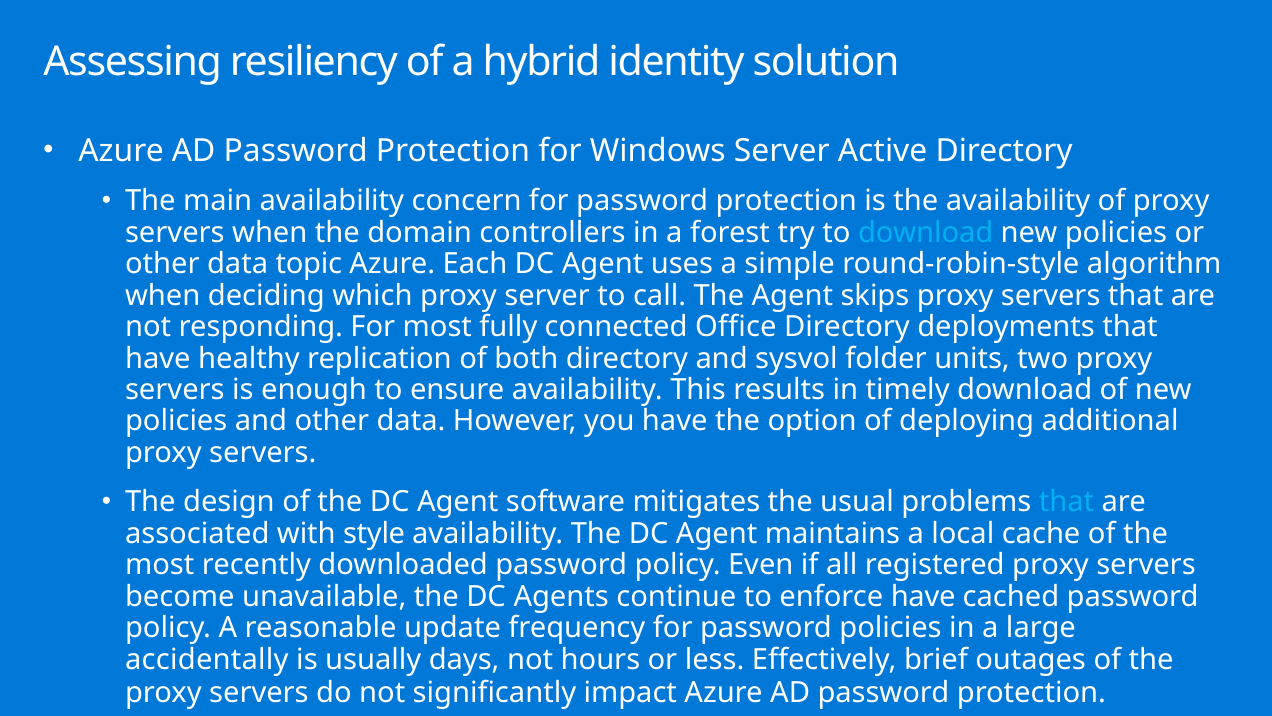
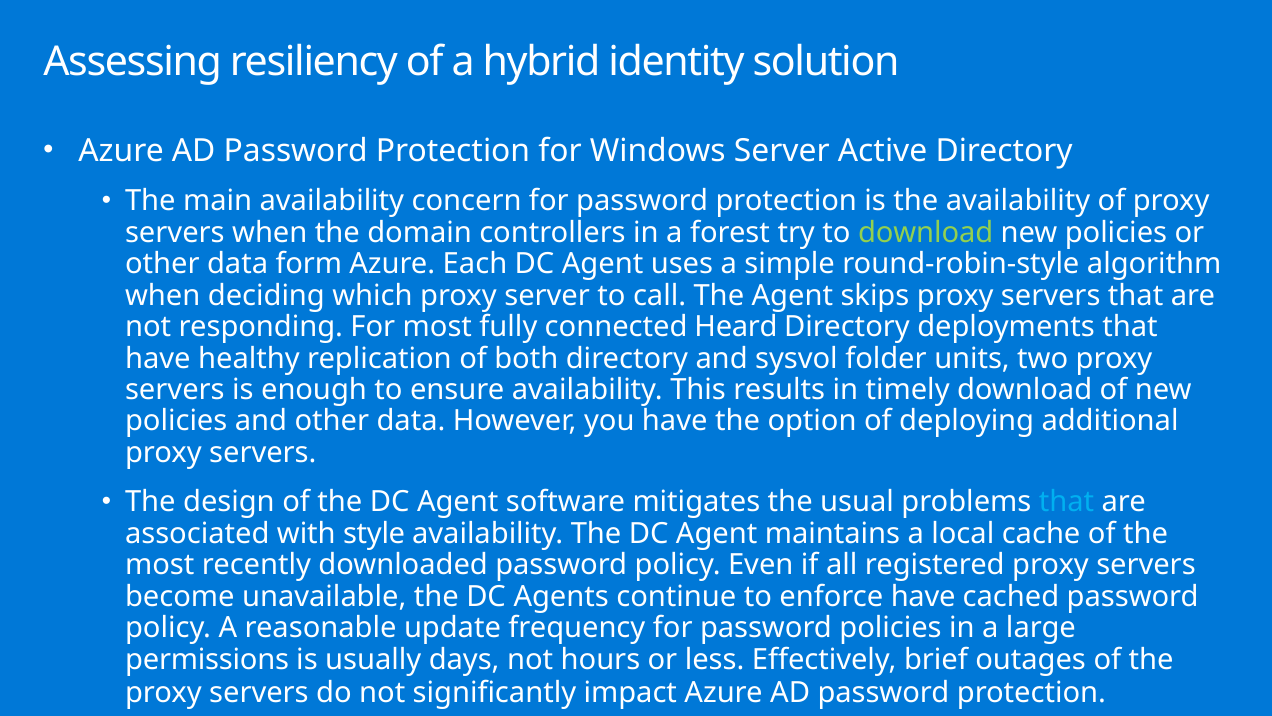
download at (926, 232) colour: light blue -> light green
topic: topic -> form
Office: Office -> Heard
accidentally: accidentally -> permissions
